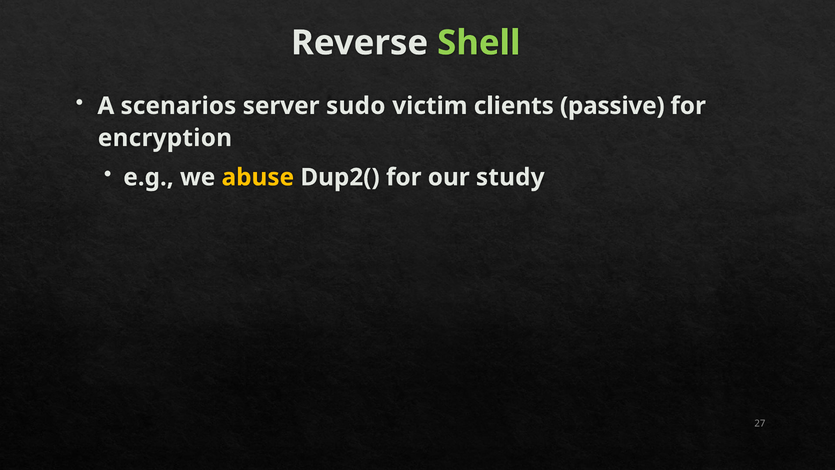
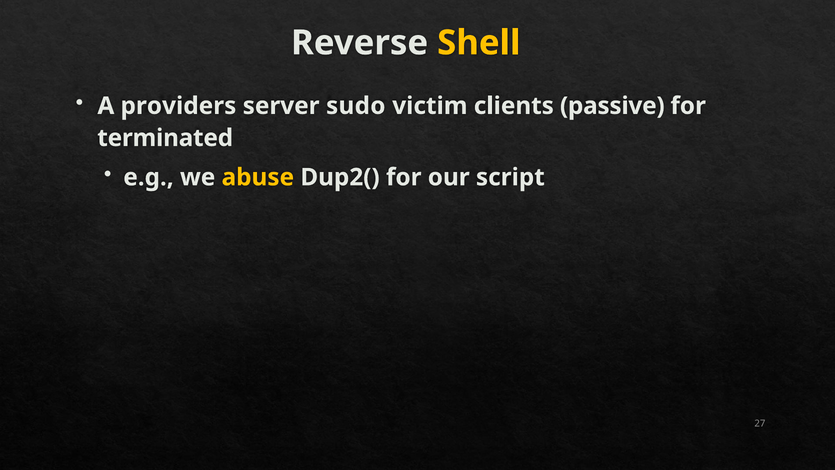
Shell colour: light green -> yellow
scenarios: scenarios -> providers
encryption: encryption -> terminated
study: study -> script
